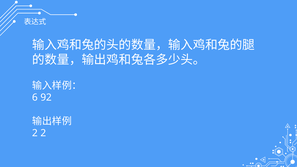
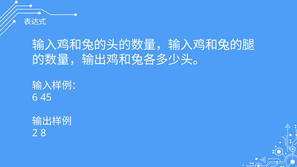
92: 92 -> 45
2 2: 2 -> 8
